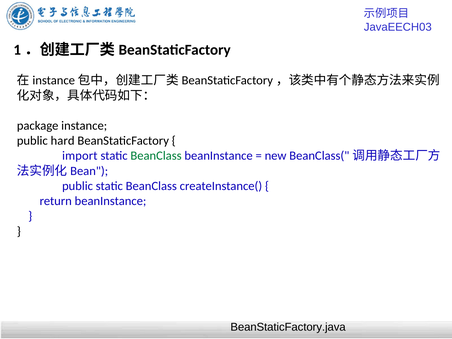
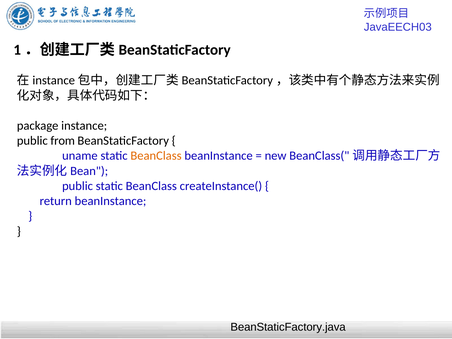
hard: hard -> from
import: import -> uname
BeanClass at (156, 156) colour: green -> orange
